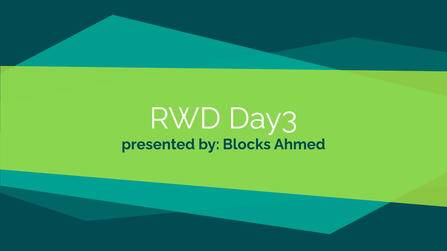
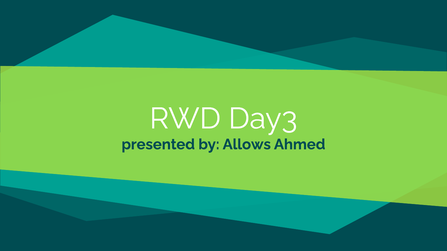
Blocks: Blocks -> Allows
